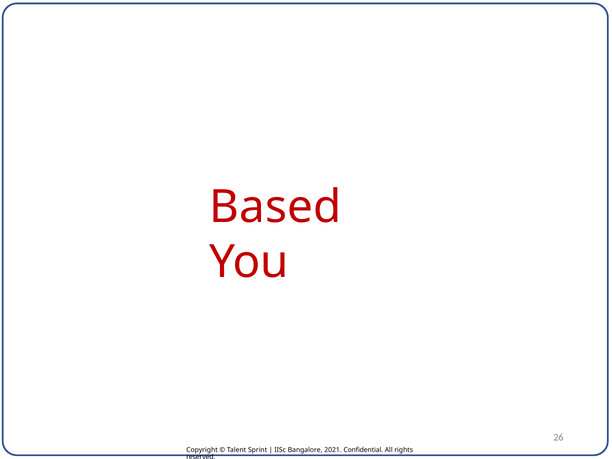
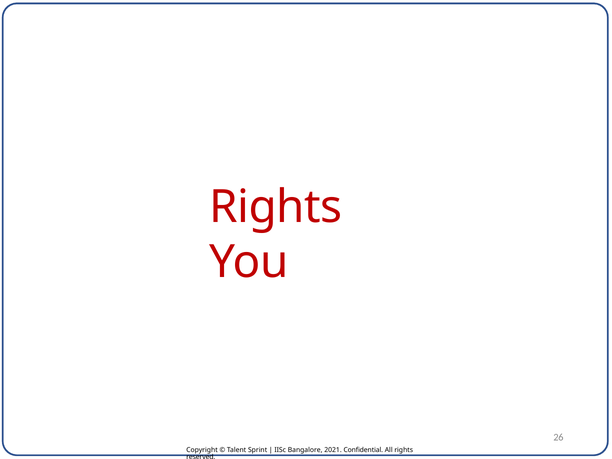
Based at (275, 207): Based -> Rights
